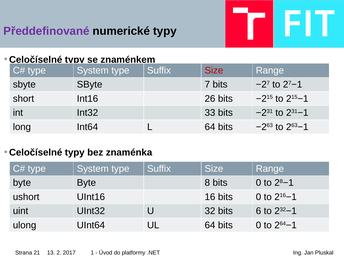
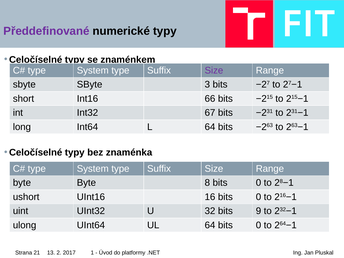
Size at (214, 70) colour: red -> purple
7: 7 -> 3
26: 26 -> 66
33: 33 -> 67
6: 6 -> 9
